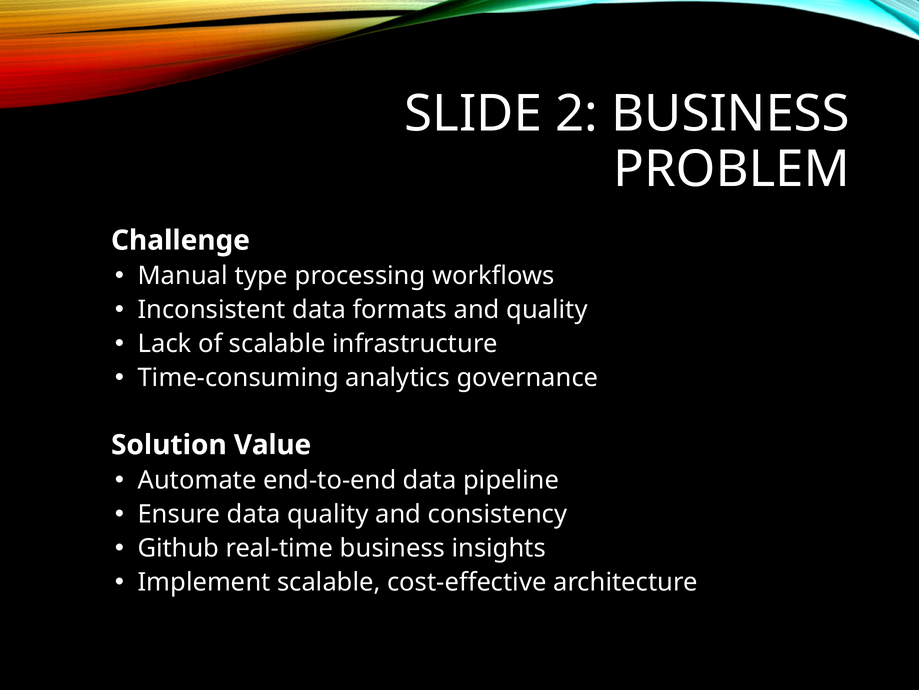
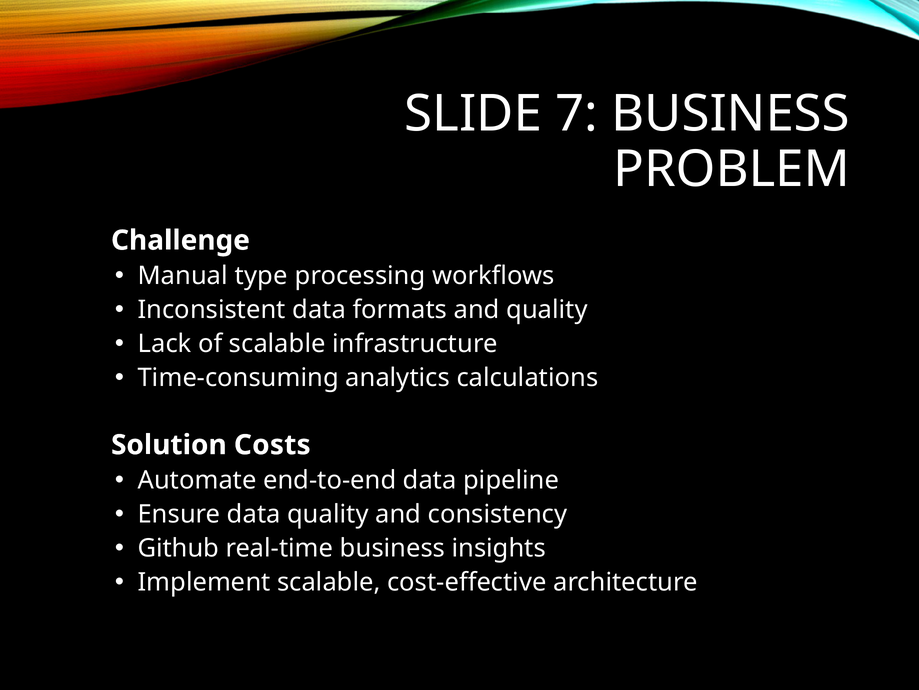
2: 2 -> 7
governance: governance -> calculations
Value: Value -> Costs
